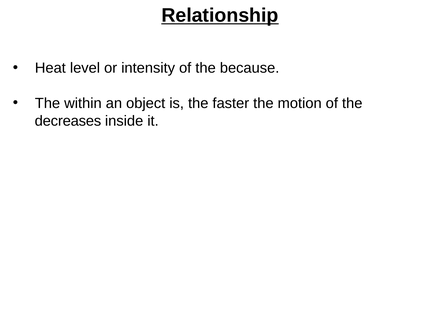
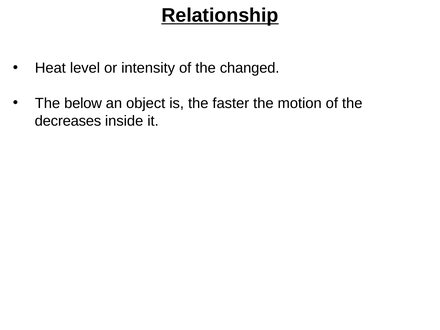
because: because -> changed
within: within -> below
